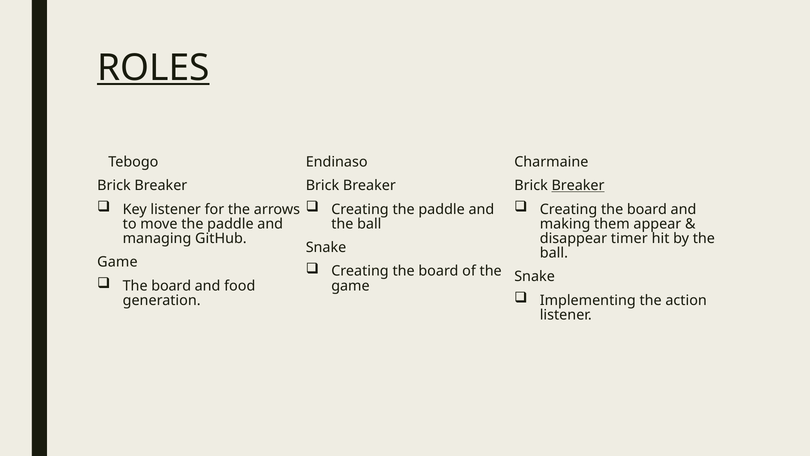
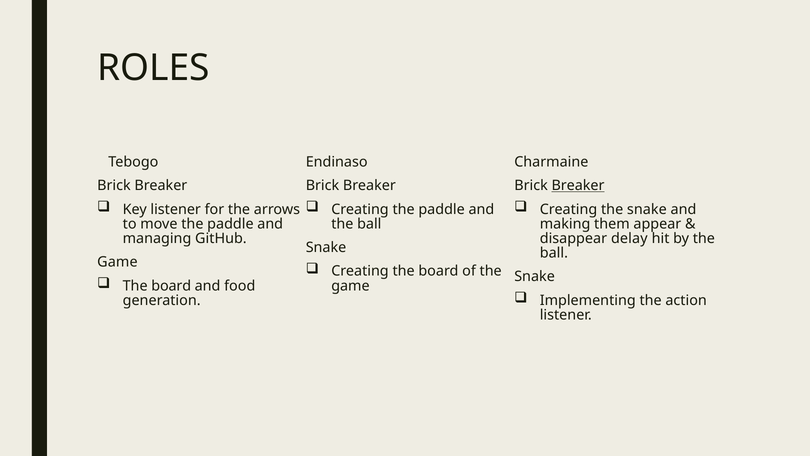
ROLES underline: present -> none
board at (647, 209): board -> snake
timer: timer -> delay
